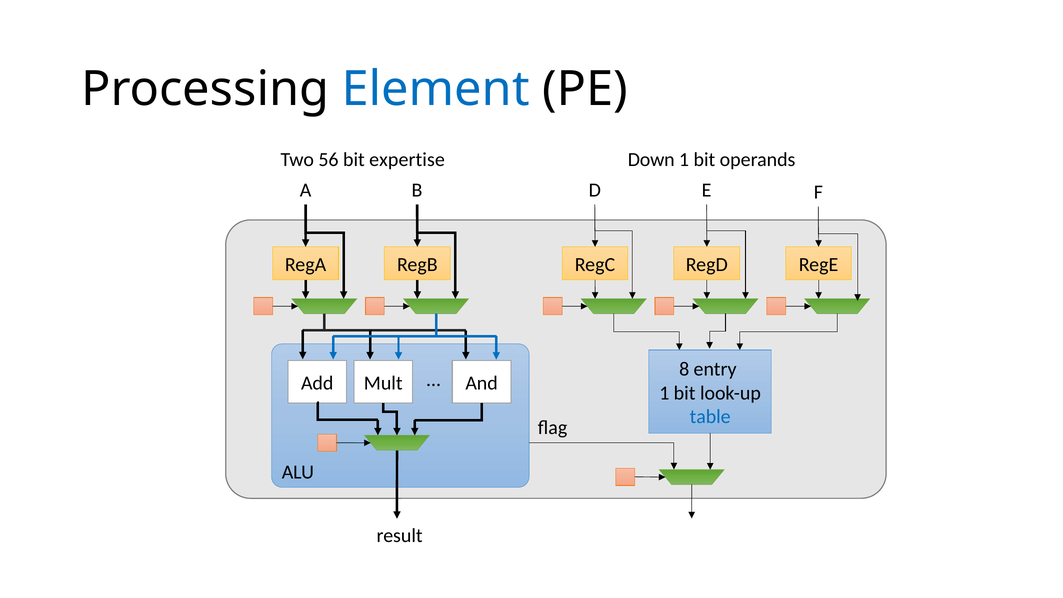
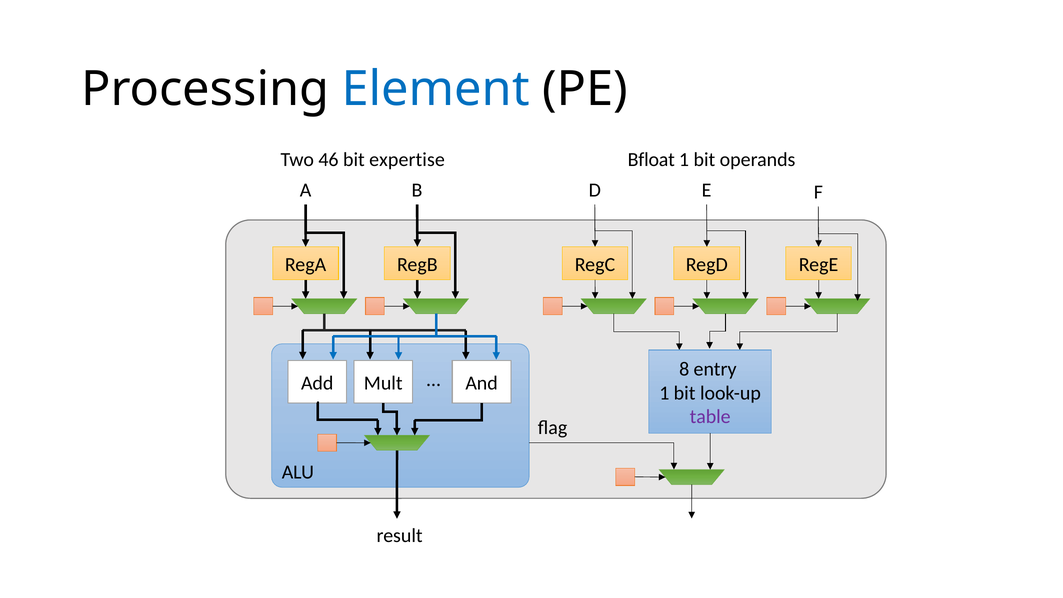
56: 56 -> 46
Down: Down -> Bfloat
table colour: blue -> purple
